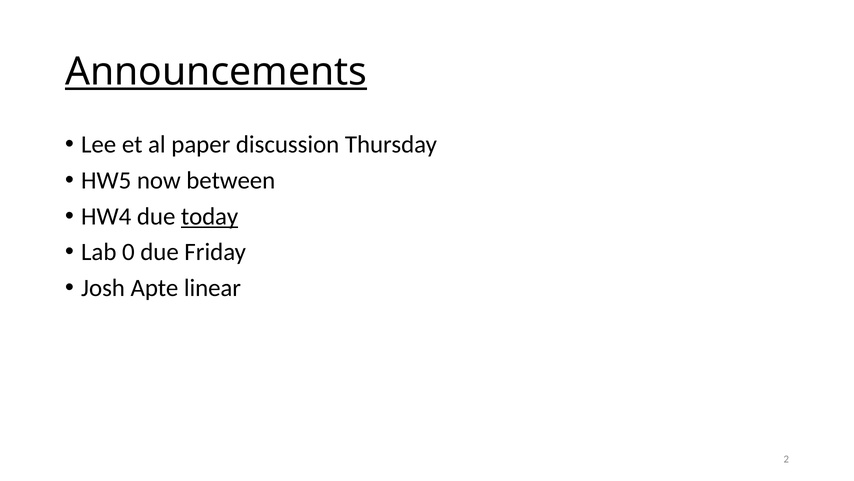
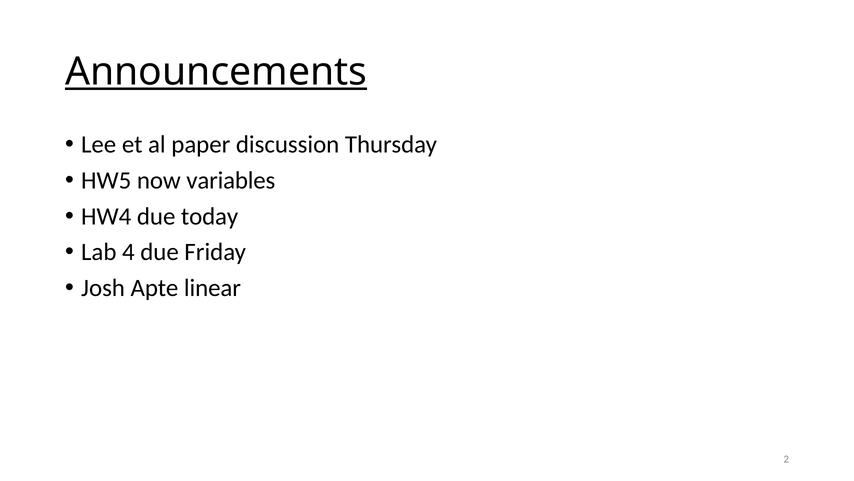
between: between -> variables
today underline: present -> none
0: 0 -> 4
